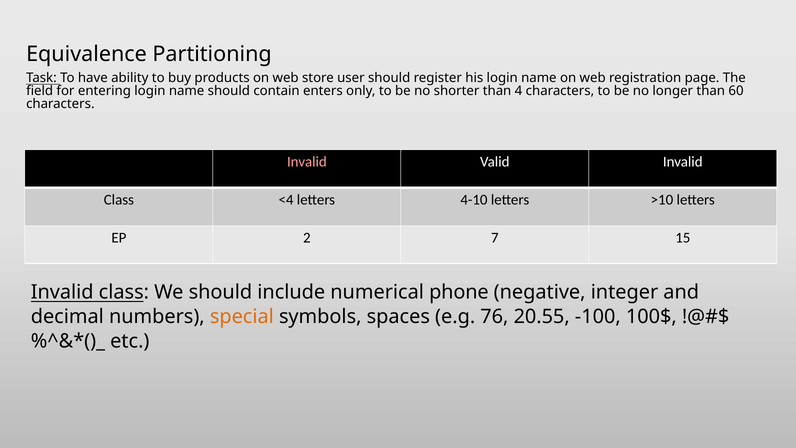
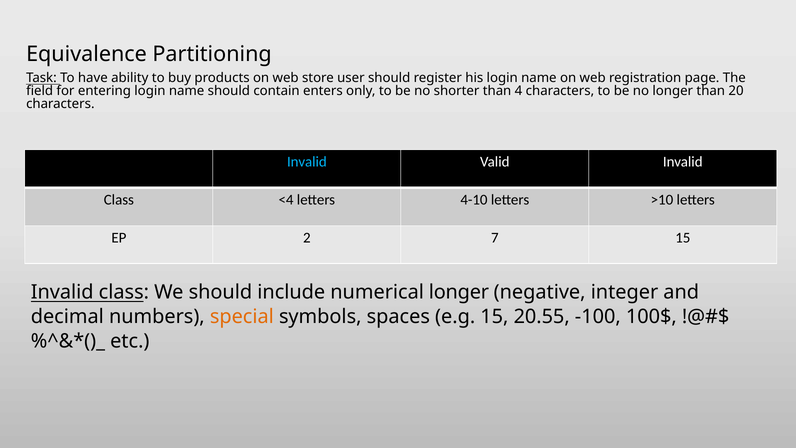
60: 60 -> 20
Invalid at (307, 162) colour: pink -> light blue
numerical phone: phone -> longer
e.g 76: 76 -> 15
